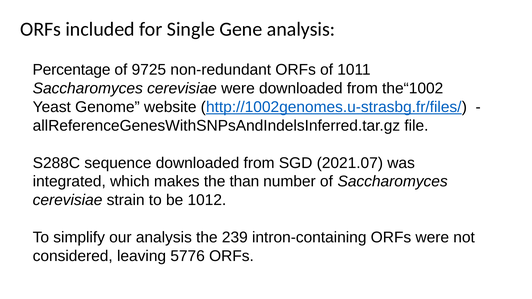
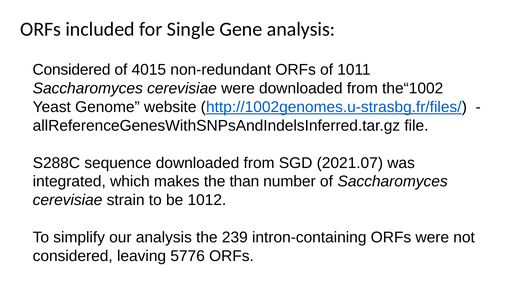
Percentage at (72, 70): Percentage -> Considered
9725: 9725 -> 4015
